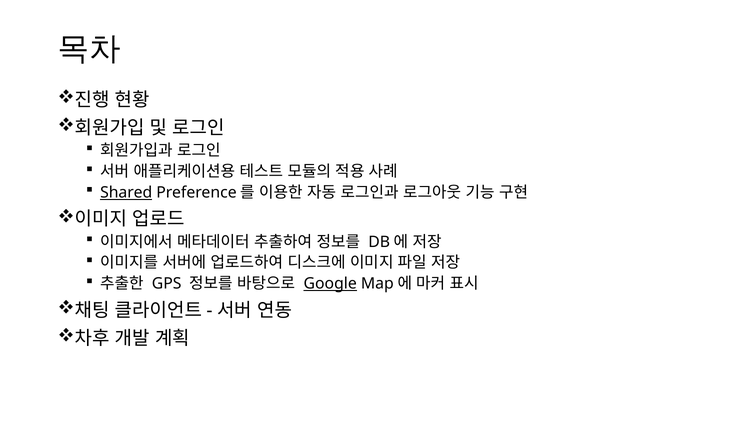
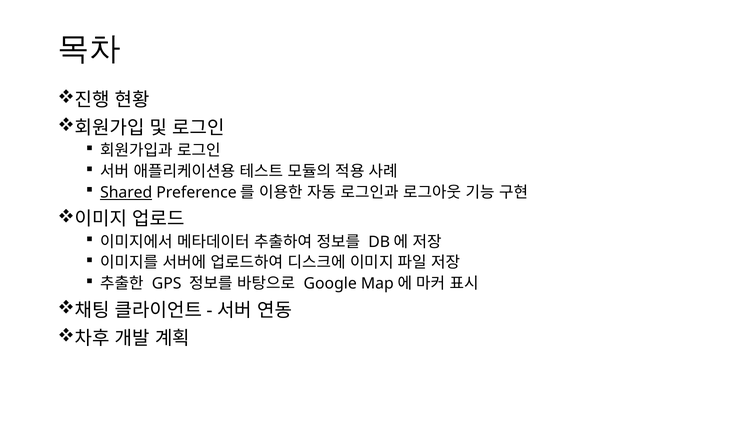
Google underline: present -> none
